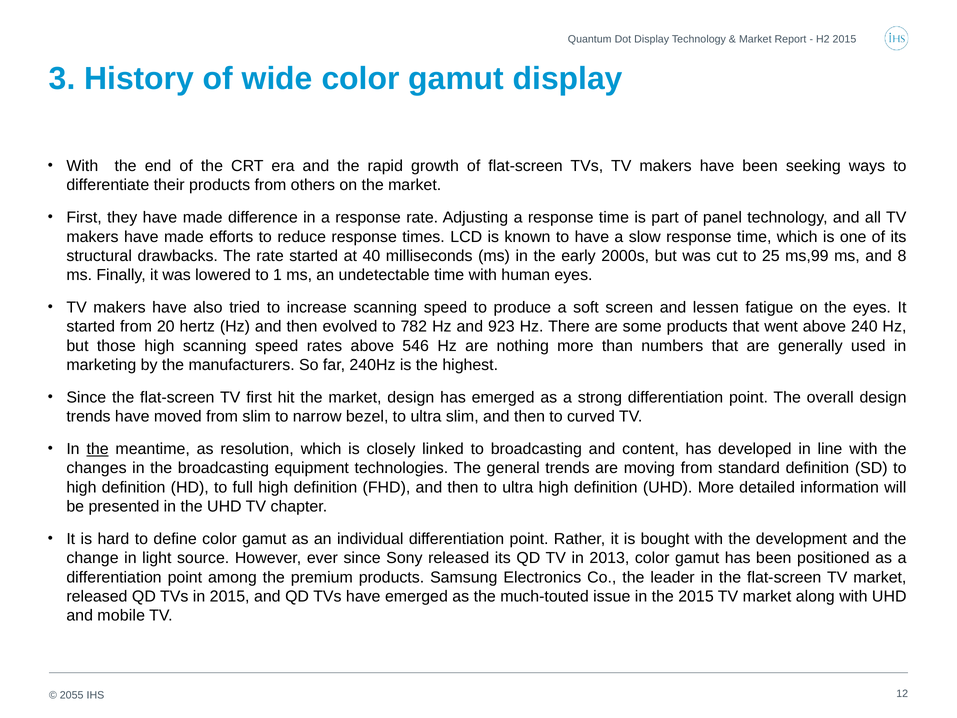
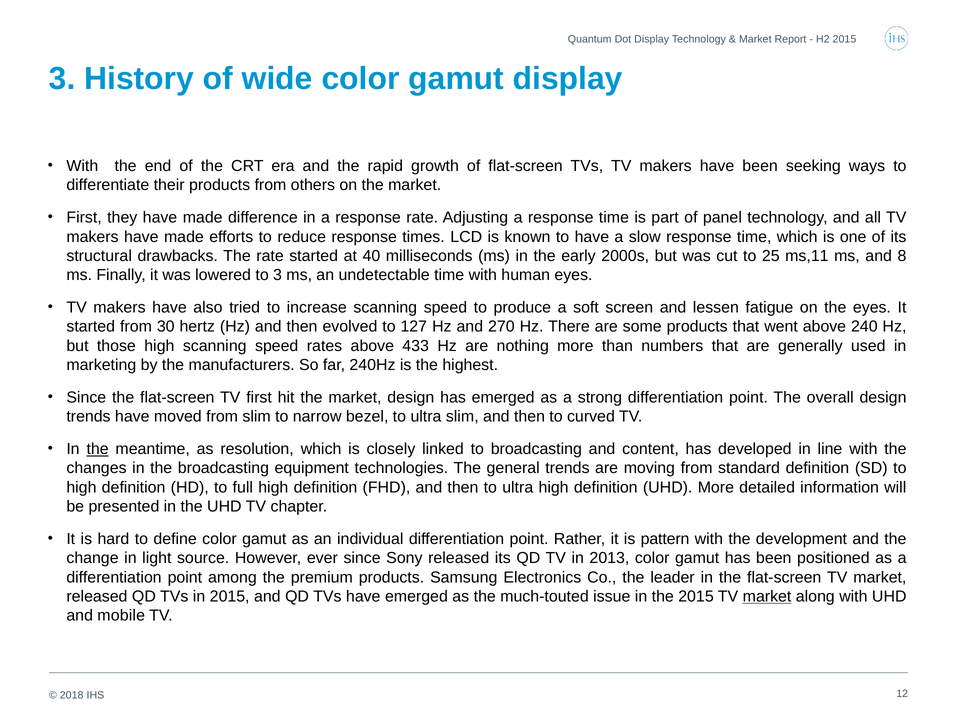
ms,99: ms,99 -> ms,11
to 1: 1 -> 3
20: 20 -> 30
782: 782 -> 127
923: 923 -> 270
546: 546 -> 433
bought: bought -> pattern
market at (767, 596) underline: none -> present
2055: 2055 -> 2018
